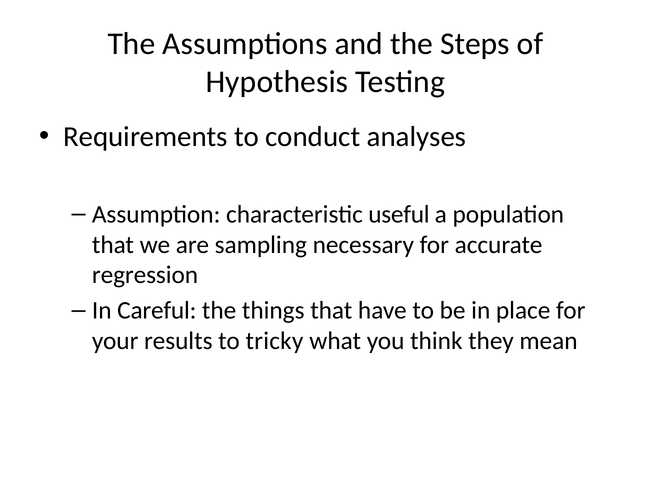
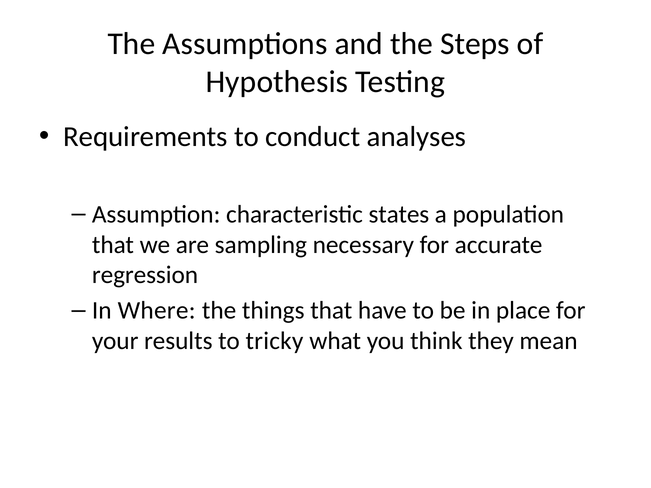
useful: useful -> states
Careful: Careful -> Where
